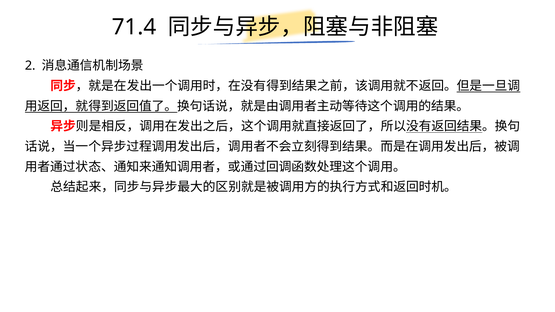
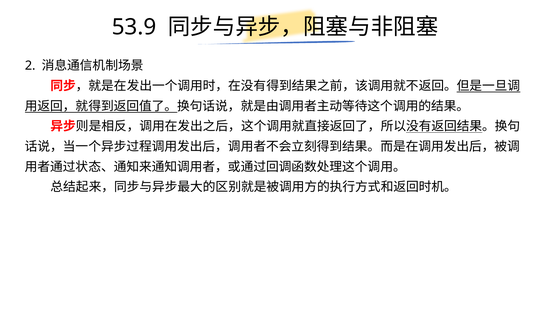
71.4: 71.4 -> 53.9
